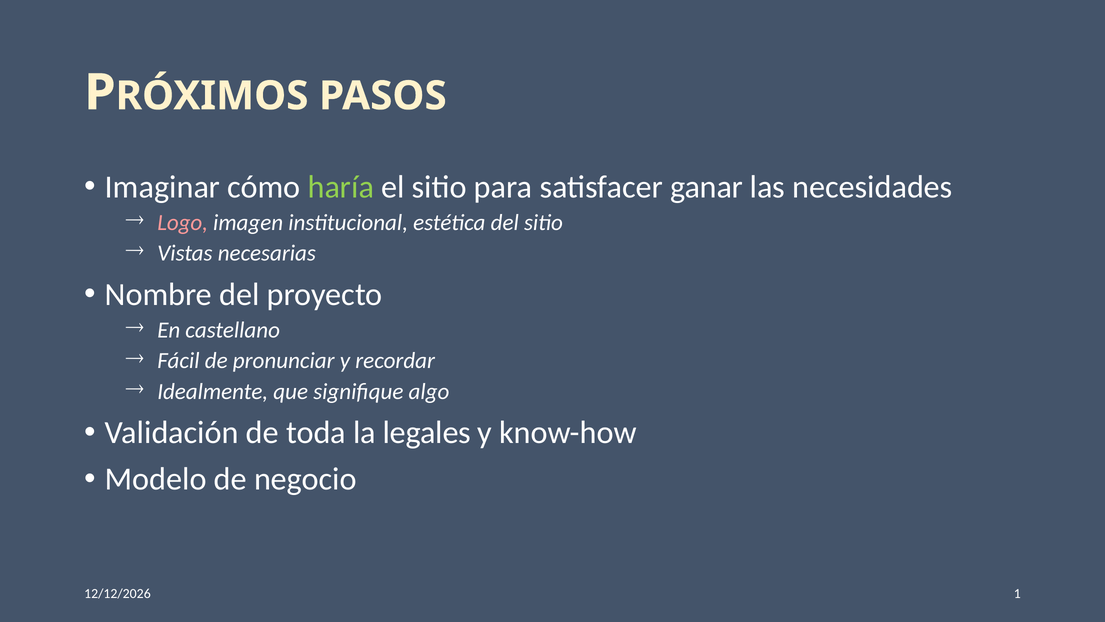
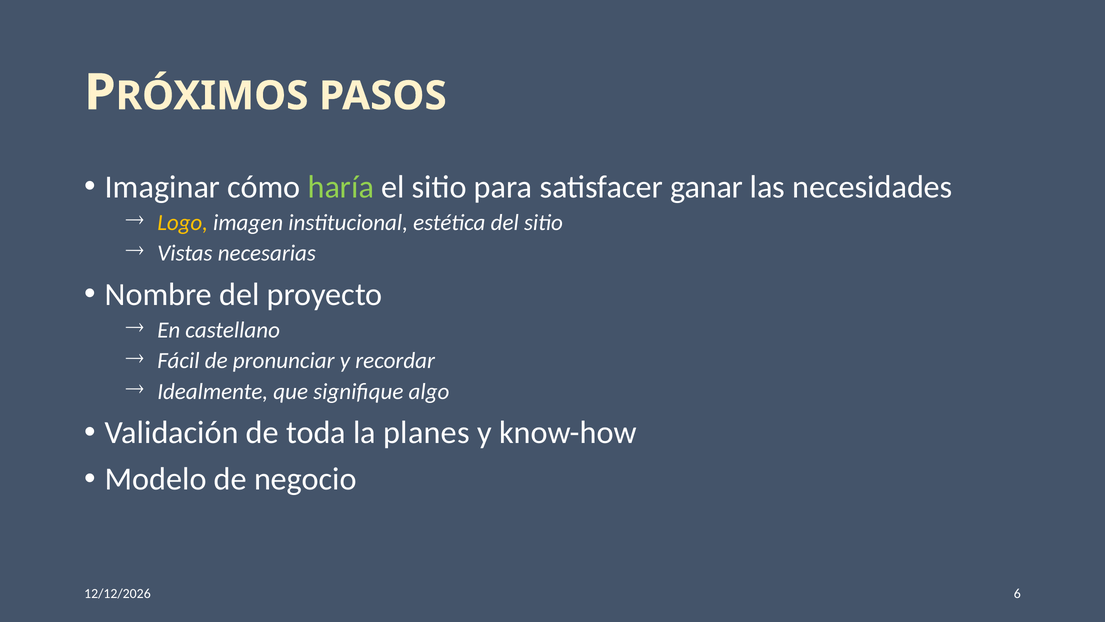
Logo colour: pink -> yellow
legales: legales -> planes
1: 1 -> 6
